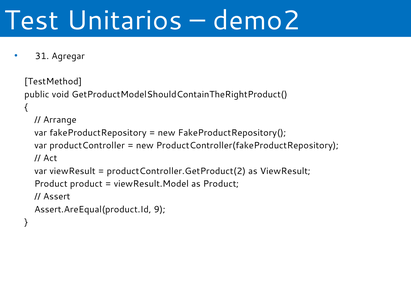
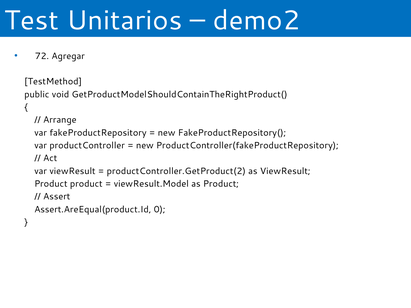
31: 31 -> 72
9: 9 -> 0
